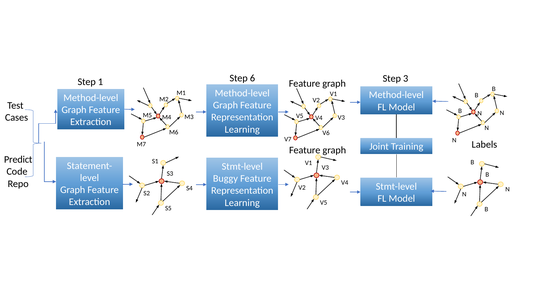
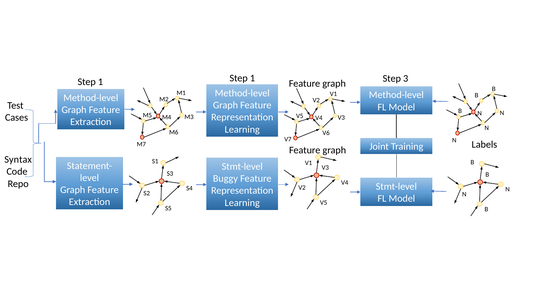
1 Step 6: 6 -> 1
Predict: Predict -> Syntax
